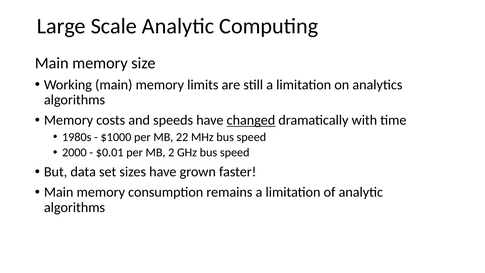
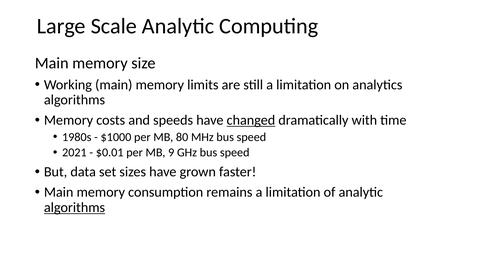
22: 22 -> 80
2000: 2000 -> 2021
2: 2 -> 9
algorithms at (74, 207) underline: none -> present
